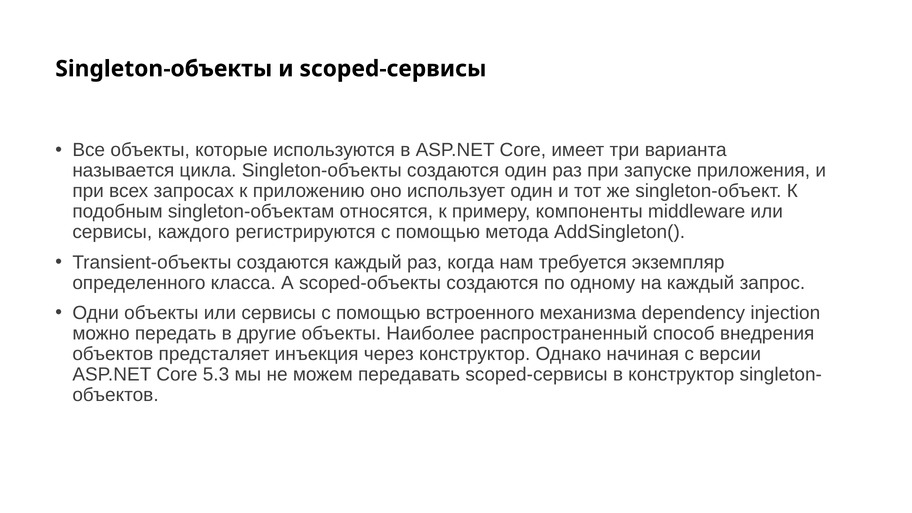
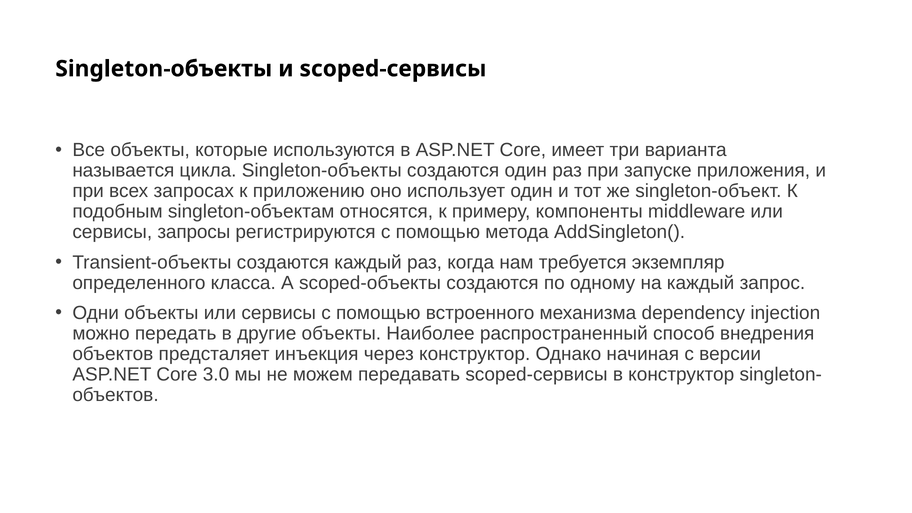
каждого: каждого -> запросы
5.3: 5.3 -> 3.0
